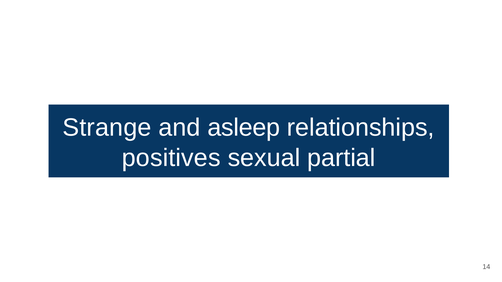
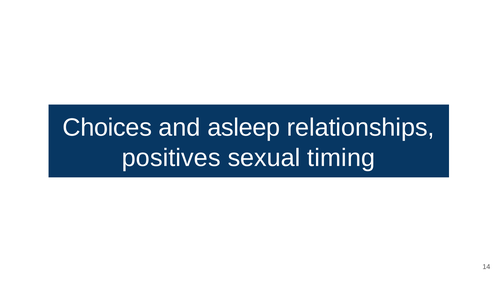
Strange: Strange -> Choices
partial: partial -> timing
